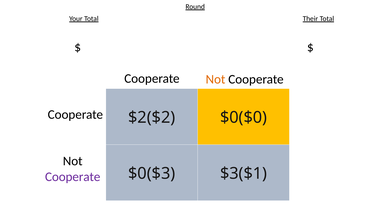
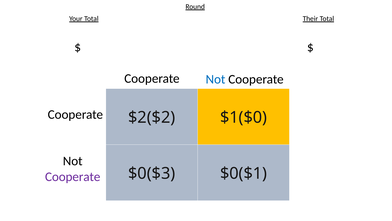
Not at (216, 79) colour: orange -> blue
$0($0: $0($0 -> $1($0
$3($1: $3($1 -> $0($1
